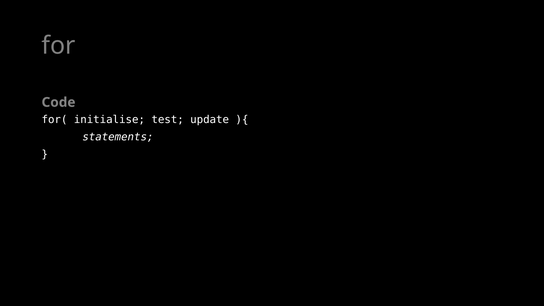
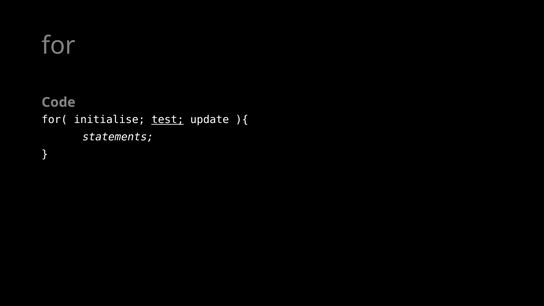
test underline: none -> present
